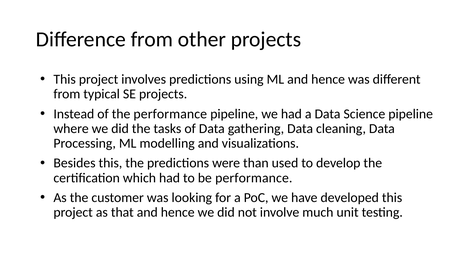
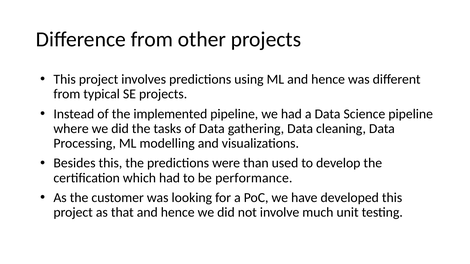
the performance: performance -> implemented
